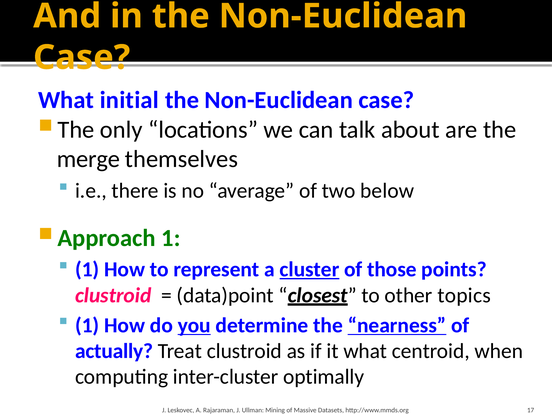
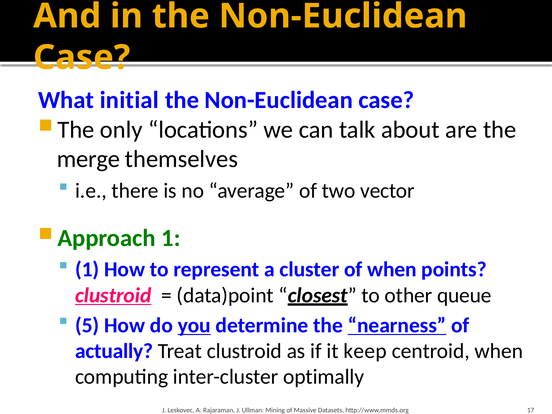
below: below -> vector
cluster underline: present -> none
of those: those -> when
clustroid at (113, 295) underline: none -> present
topics: topics -> queue
1 at (87, 325): 1 -> 5
it what: what -> keep
